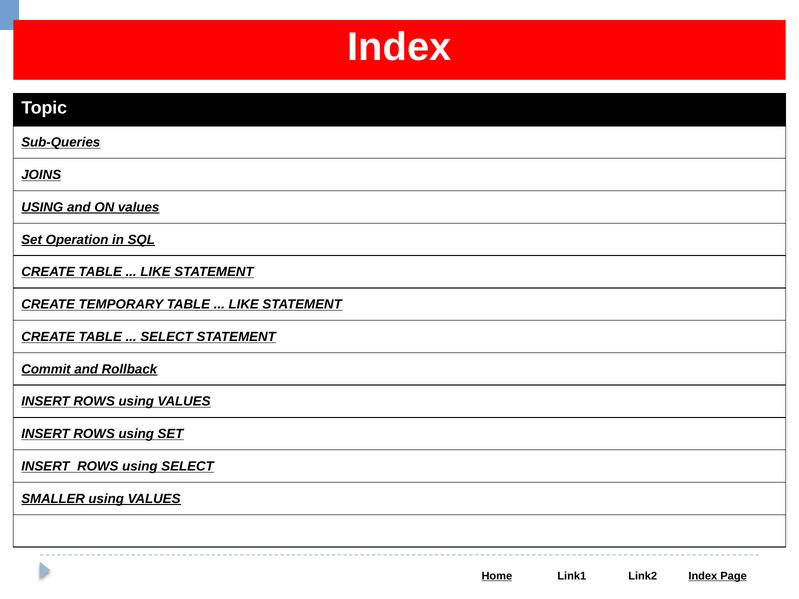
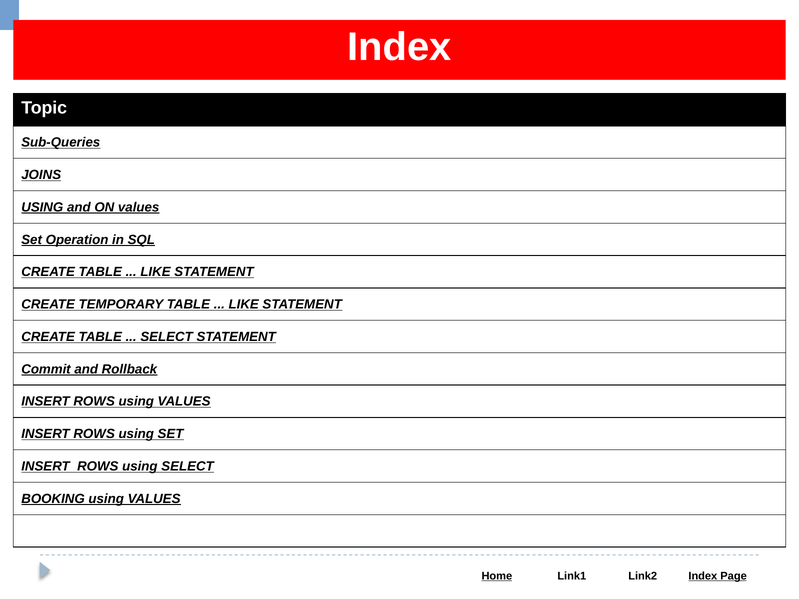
SMALLER: SMALLER -> BOOKING
